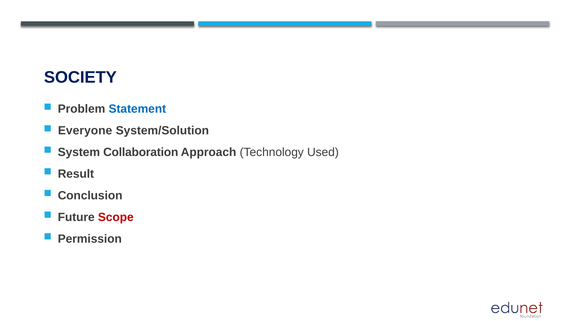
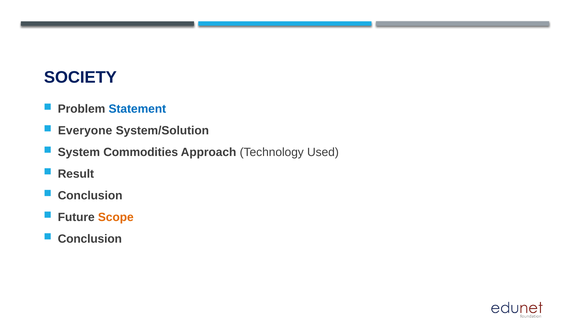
Collaboration: Collaboration -> Commodities
Scope colour: red -> orange
Permission at (90, 238): Permission -> Conclusion
